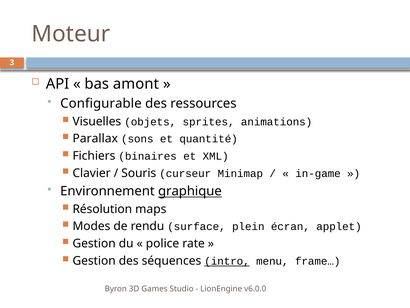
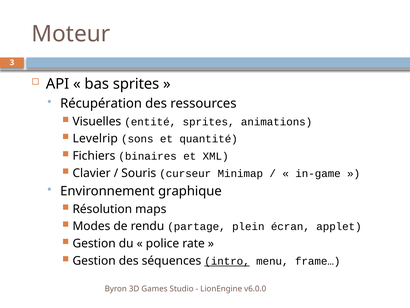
bas amont: amont -> sprites
Configurable: Configurable -> Récupération
objets: objets -> entité
Parallax: Parallax -> Levelrip
graphique underline: present -> none
surface: surface -> partage
